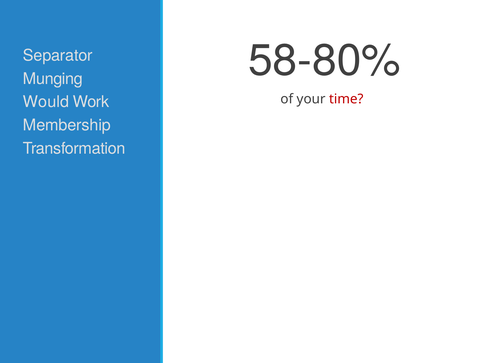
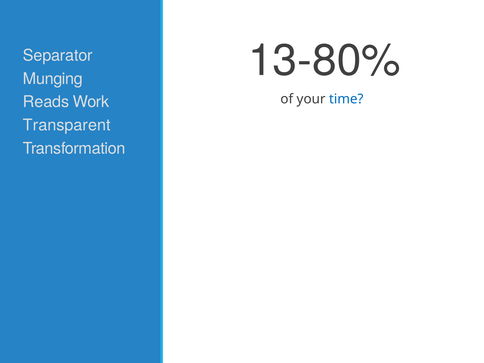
58-80%: 58-80% -> 13-80%
time colour: red -> blue
Would: Would -> Reads
Membership: Membership -> Transparent
